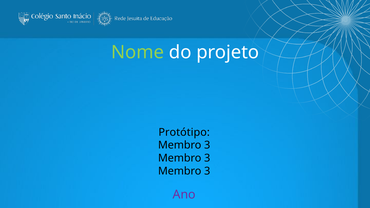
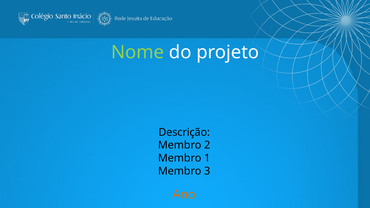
Protótipo: Protótipo -> Descrição
3 at (207, 145): 3 -> 2
3 at (207, 158): 3 -> 1
Ano colour: purple -> orange
